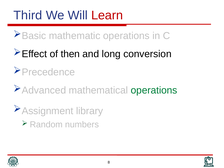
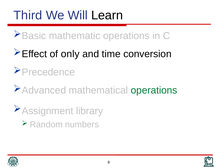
Learn colour: red -> black
then: then -> only
long: long -> time
